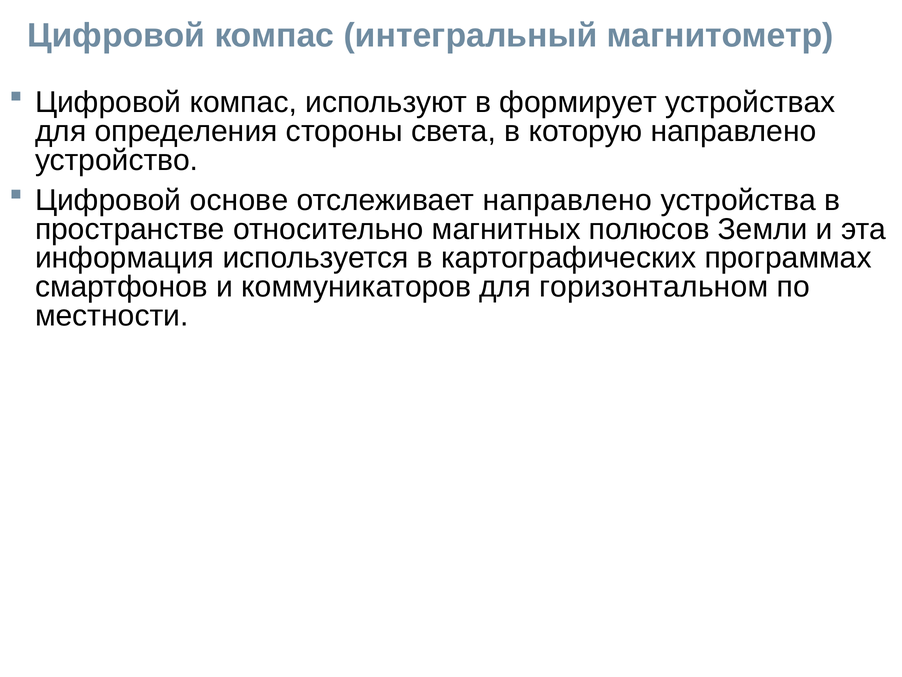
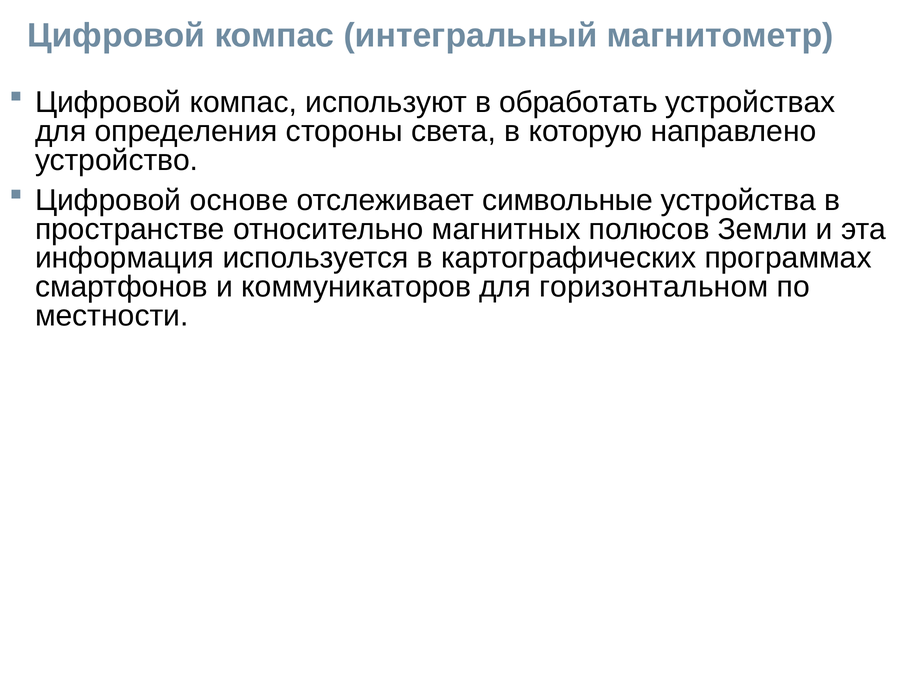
формирует: формирует -> обработать
отслеживает направлено: направлено -> символьные
